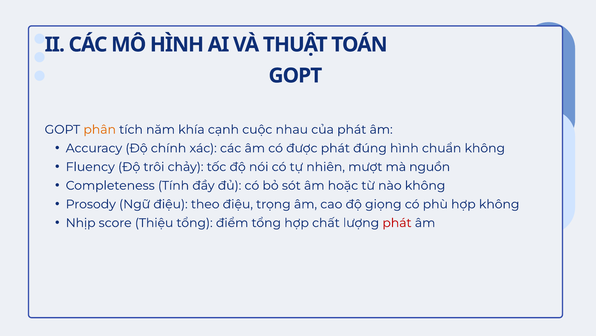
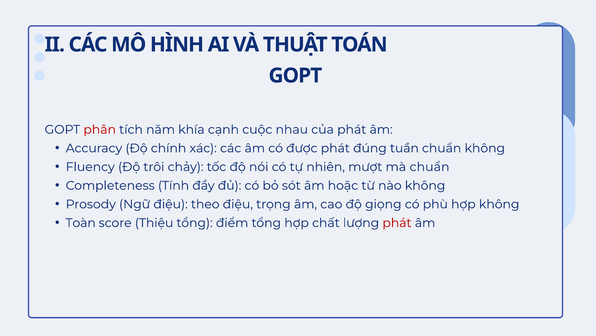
phân colour: orange -> red
đúng hình: hình -> tuần
mà nguồn: nguồn -> chuẩn
Nhịp: Nhịp -> Toàn
